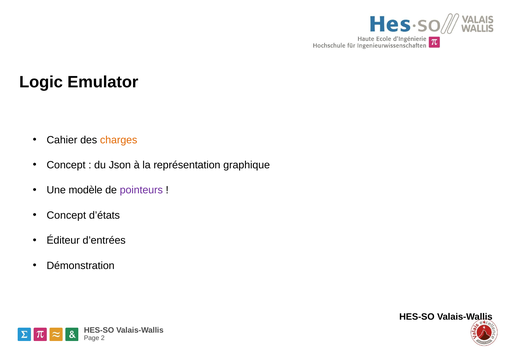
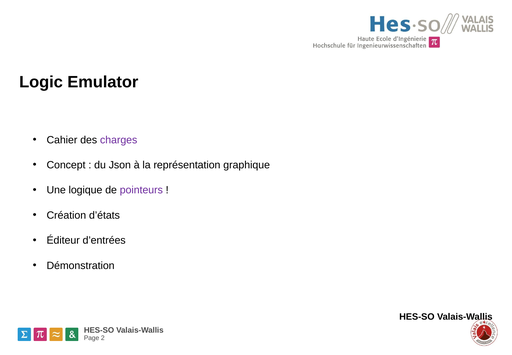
charges colour: orange -> purple
modèle: modèle -> logique
Concept at (66, 215): Concept -> Création
